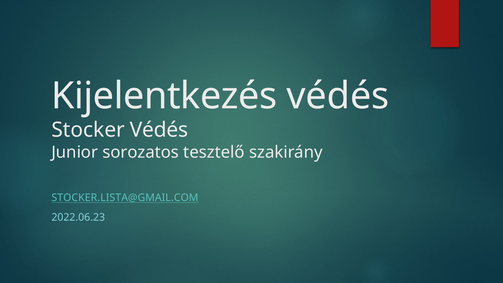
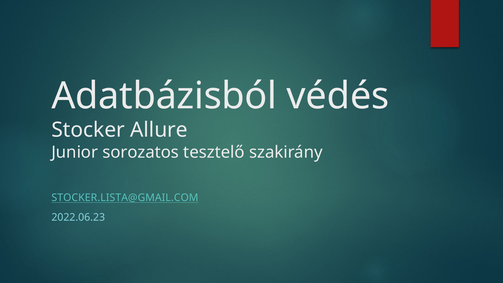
Kijelentkezés: Kijelentkezés -> Adatbázisból
Stocker Védés: Védés -> Allure
